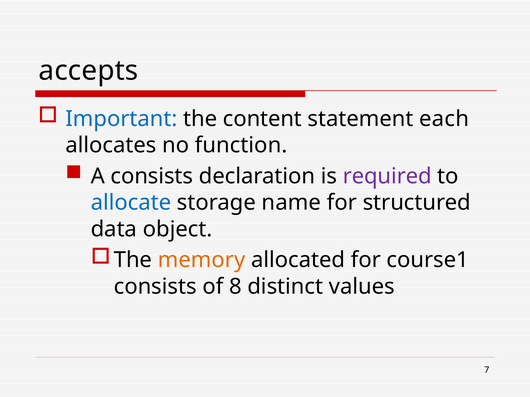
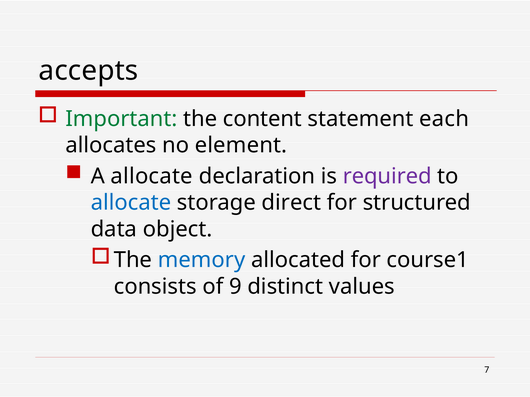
Important colour: blue -> green
function: function -> element
A consists: consists -> allocate
name: name -> direct
memory colour: orange -> blue
8: 8 -> 9
